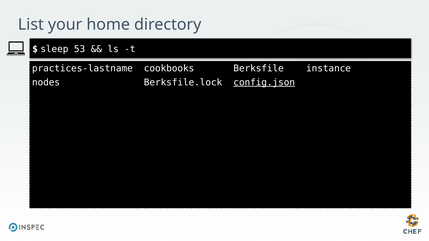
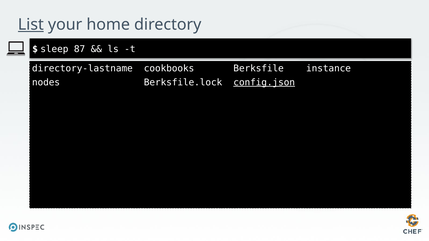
List underline: none -> present
53: 53 -> 87
practices-lastname: practices-lastname -> directory-lastname
